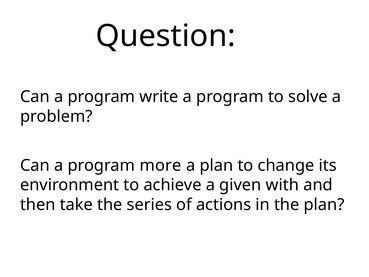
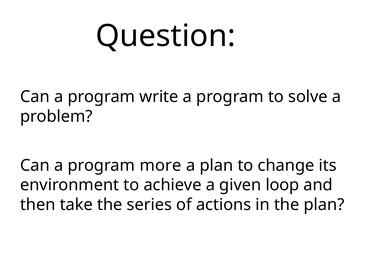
with: with -> loop
